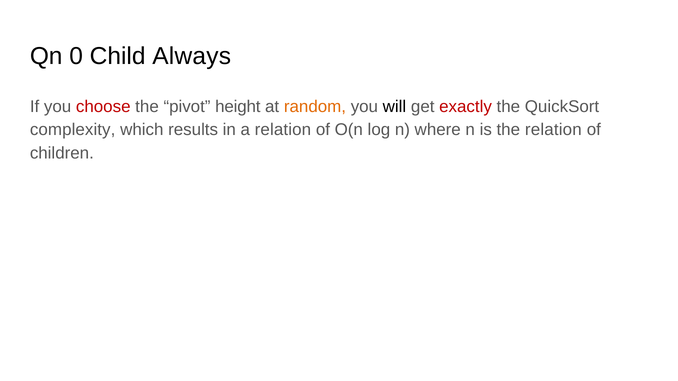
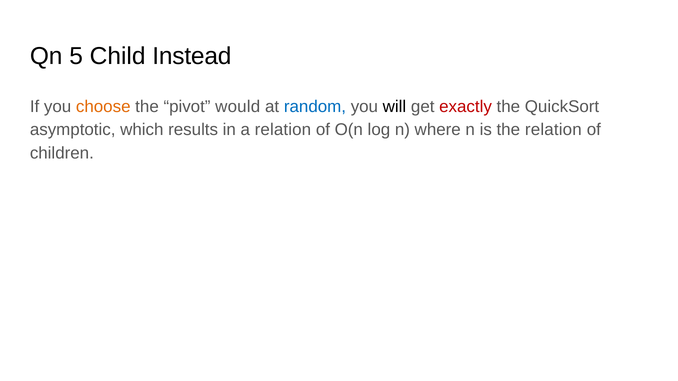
0: 0 -> 5
Always: Always -> Instead
choose colour: red -> orange
height: height -> would
random colour: orange -> blue
complexity: complexity -> asymptotic
